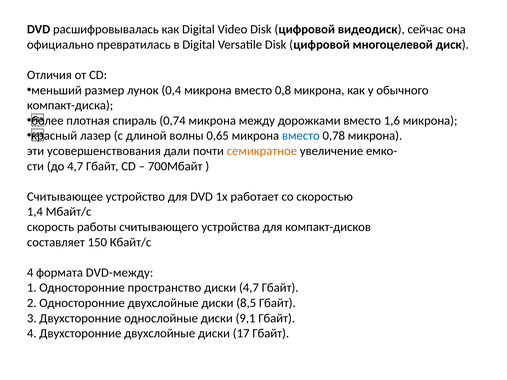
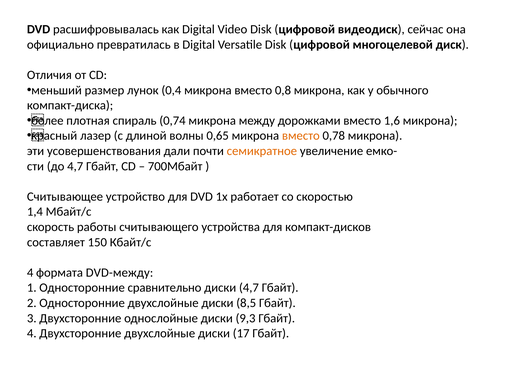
вместо at (301, 136) colour: blue -> orange
пространство: пространство -> сравнительно
9,1: 9,1 -> 9,3
